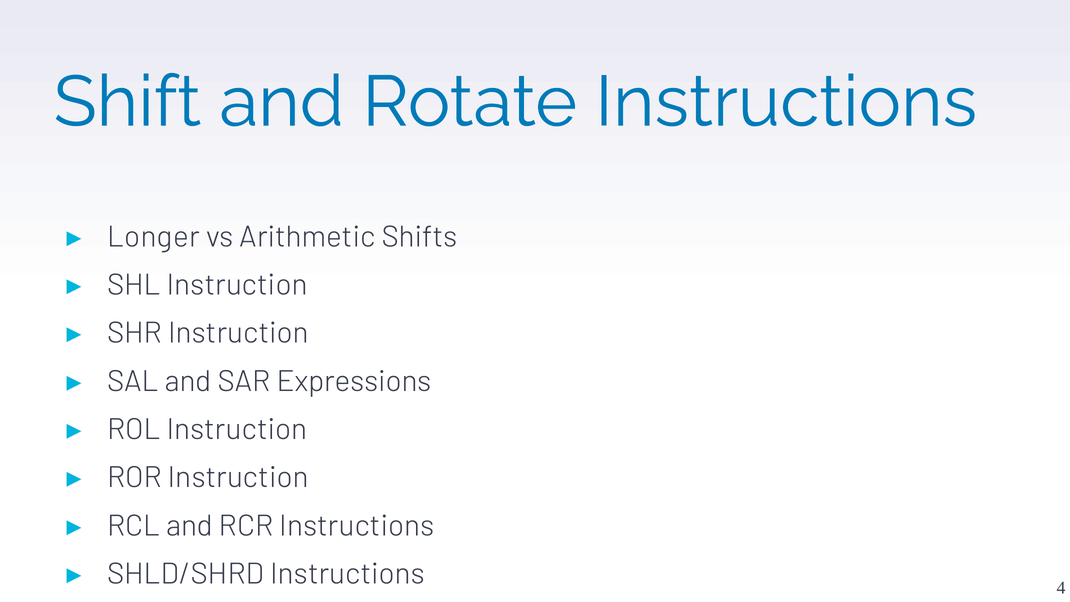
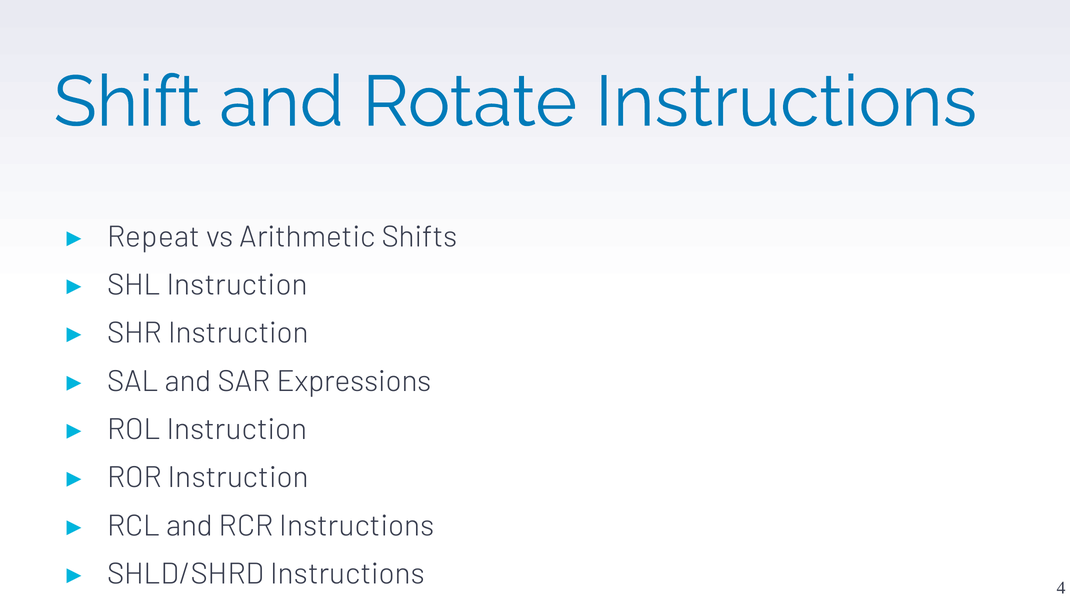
Longer: Longer -> Repeat
